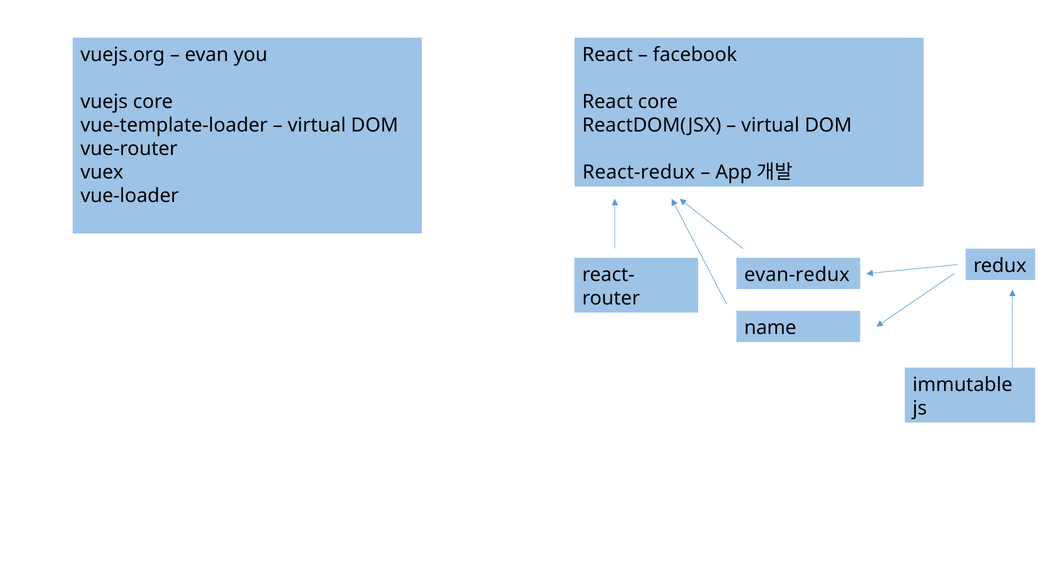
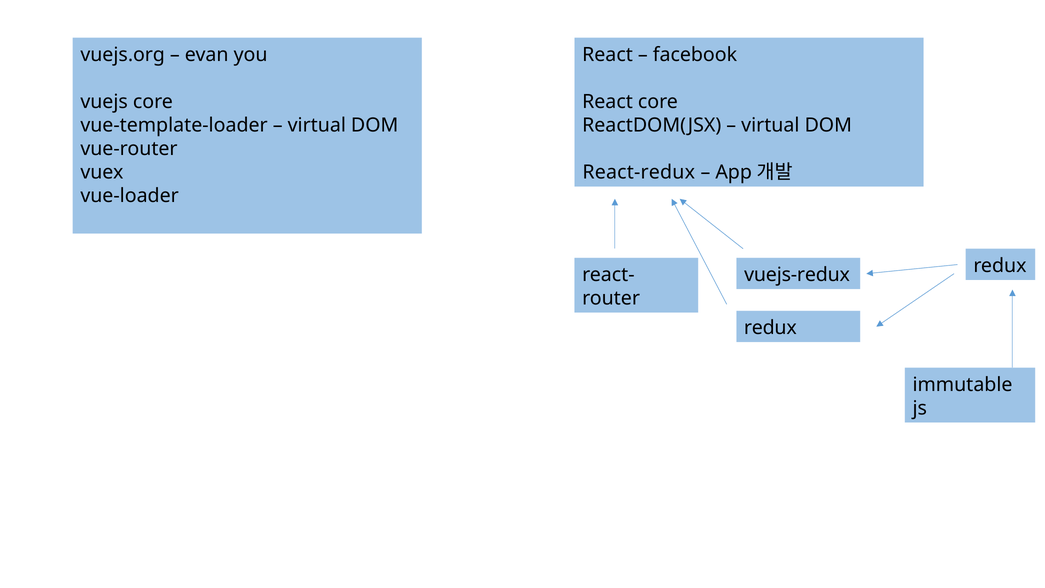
evan-redux: evan-redux -> vuejs-redux
name at (770, 328): name -> redux
